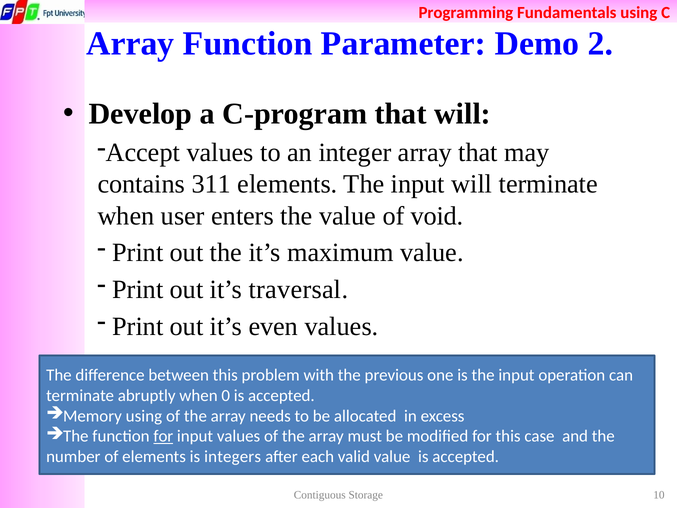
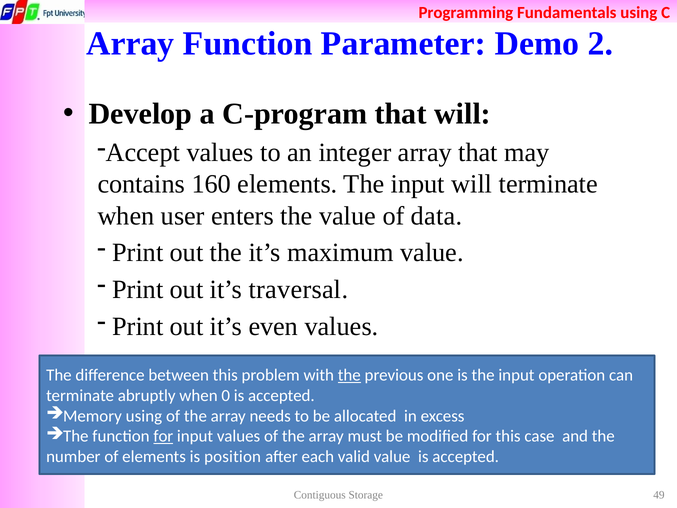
311: 311 -> 160
void: void -> data
the at (349, 375) underline: none -> present
integers: integers -> position
10: 10 -> 49
